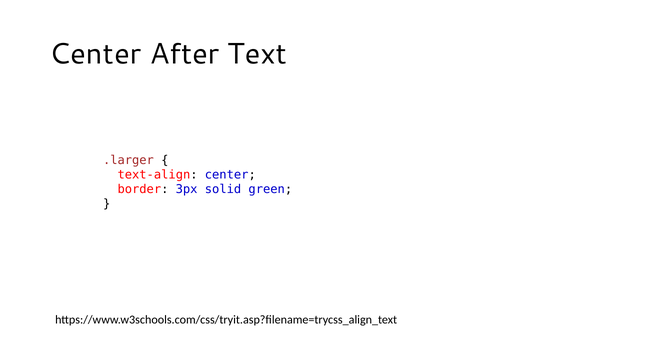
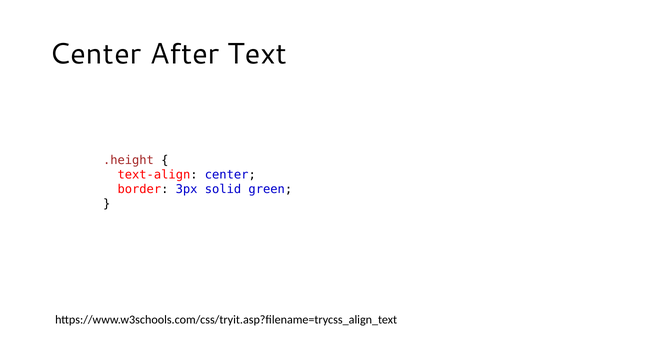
.larger: .larger -> .height
